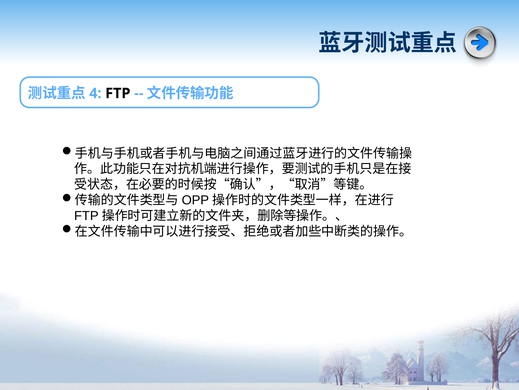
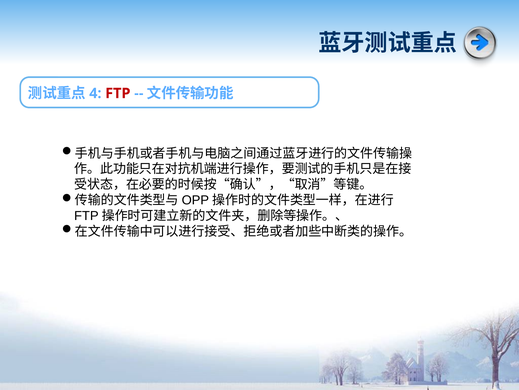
FTP colour: black -> red
